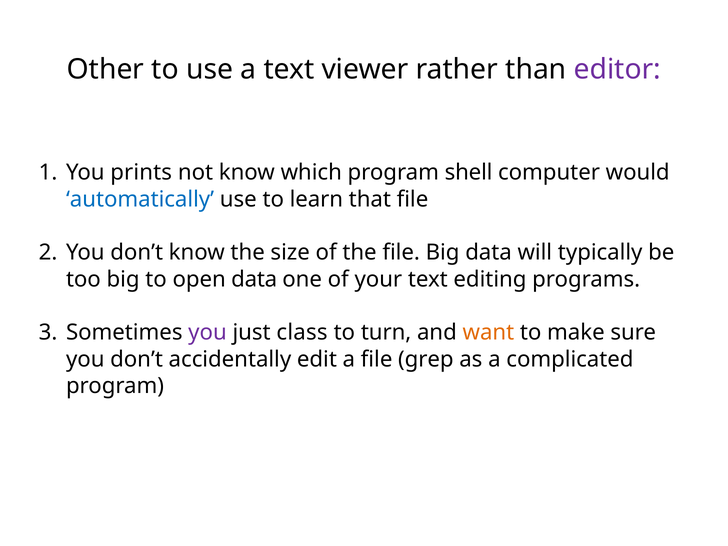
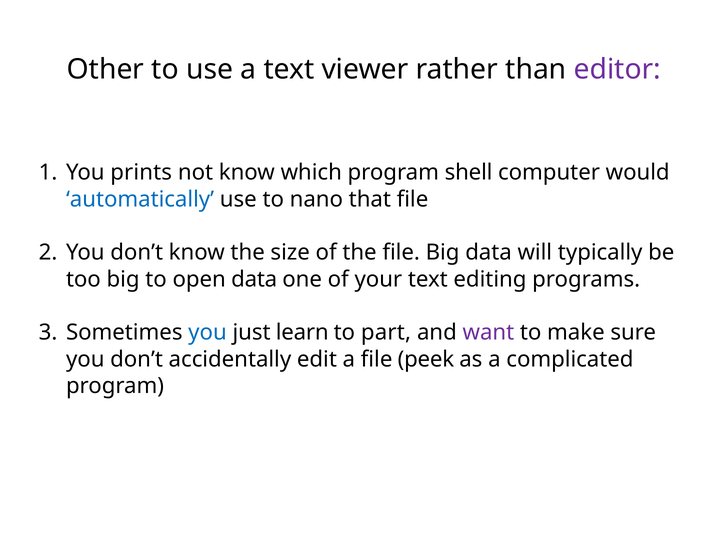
learn: learn -> nano
you at (208, 333) colour: purple -> blue
class: class -> learn
turn: turn -> part
want colour: orange -> purple
grep: grep -> peek
